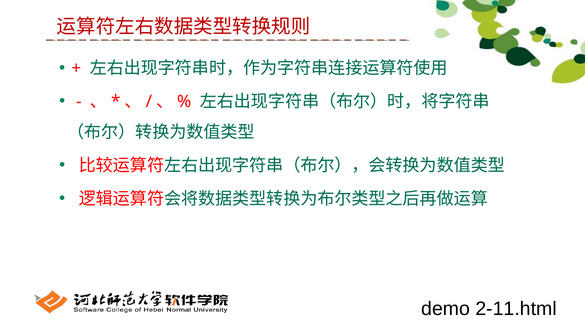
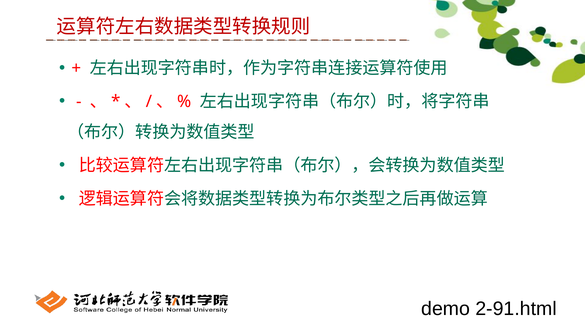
2-11.html: 2-11.html -> 2-91.html
